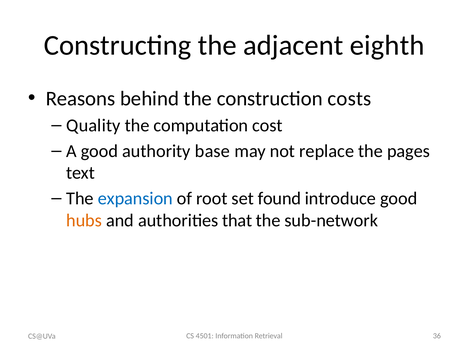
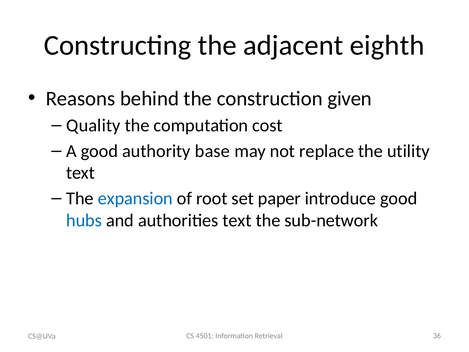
costs: costs -> given
pages: pages -> utility
found: found -> paper
hubs colour: orange -> blue
authorities that: that -> text
